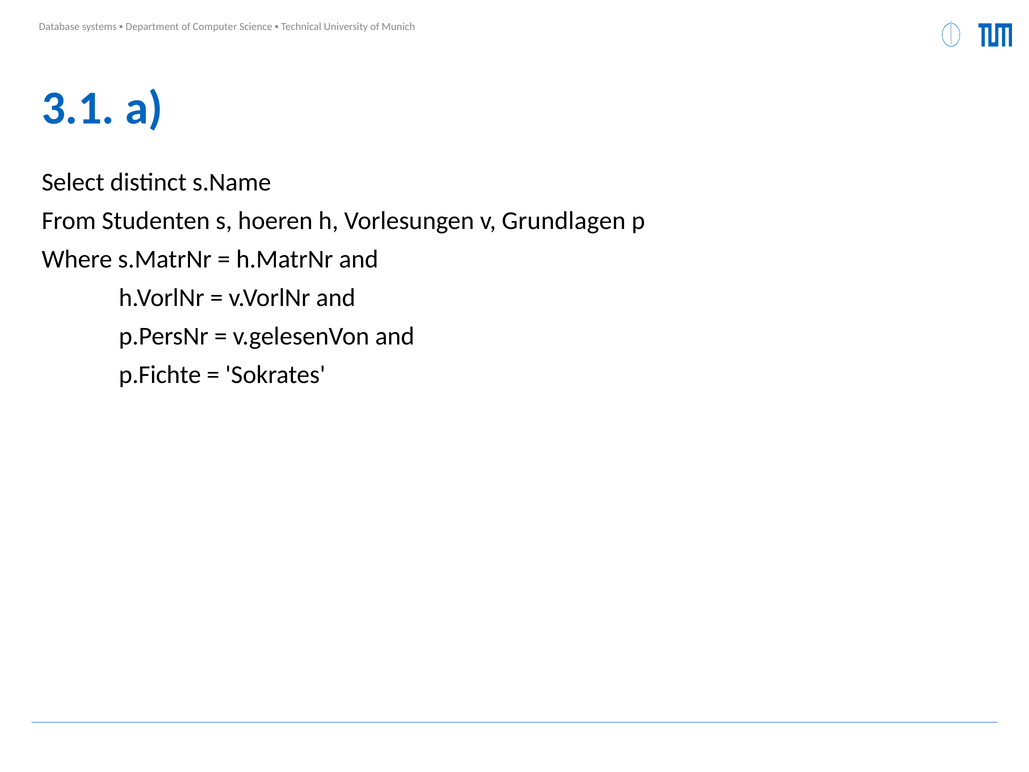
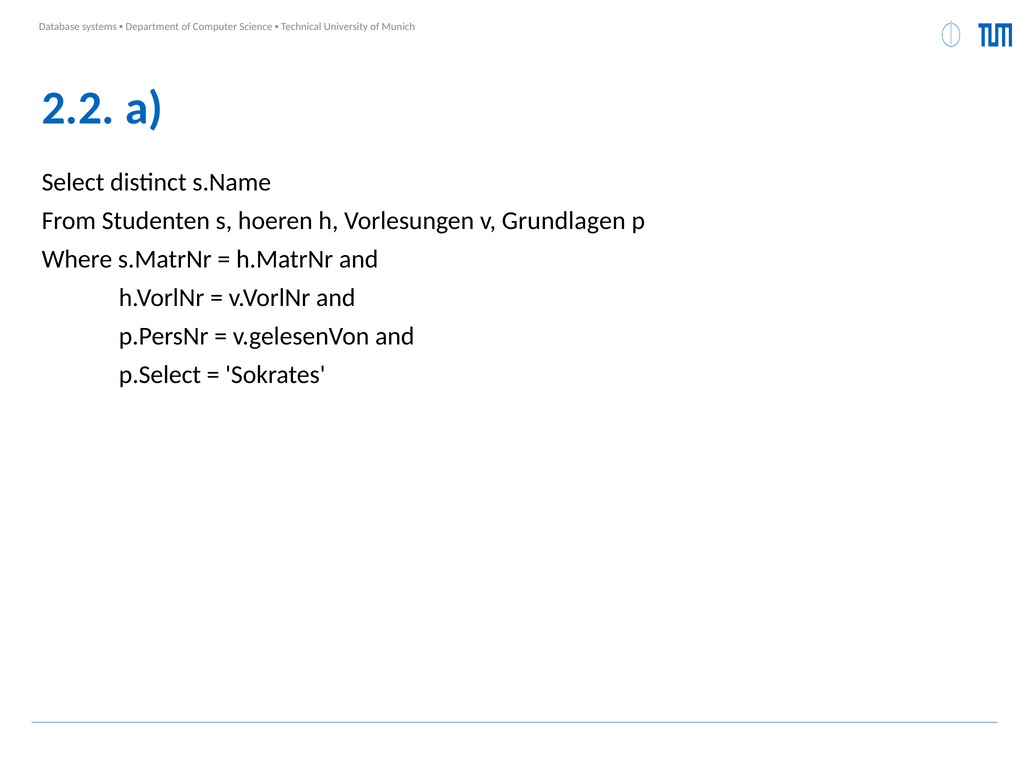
3.1: 3.1 -> 2.2
p.Fichte: p.Fichte -> p.Select
